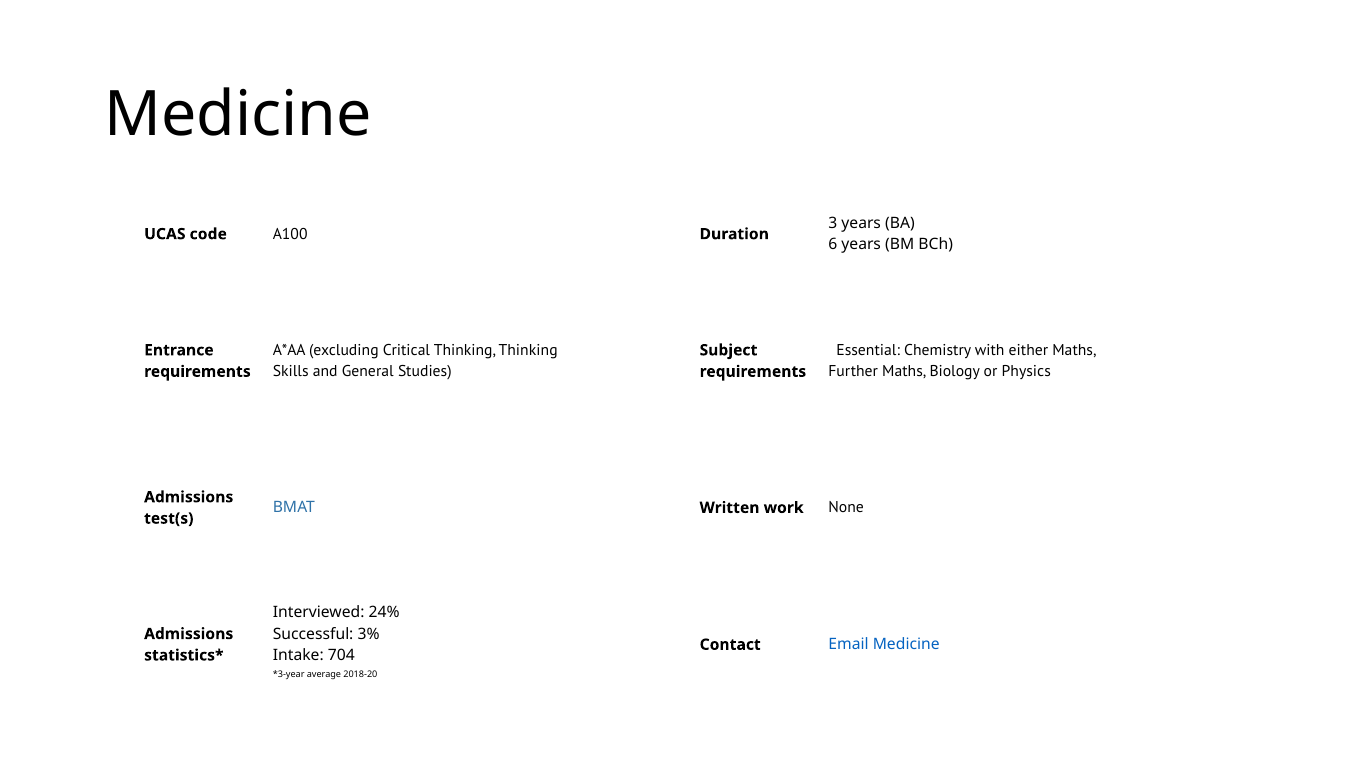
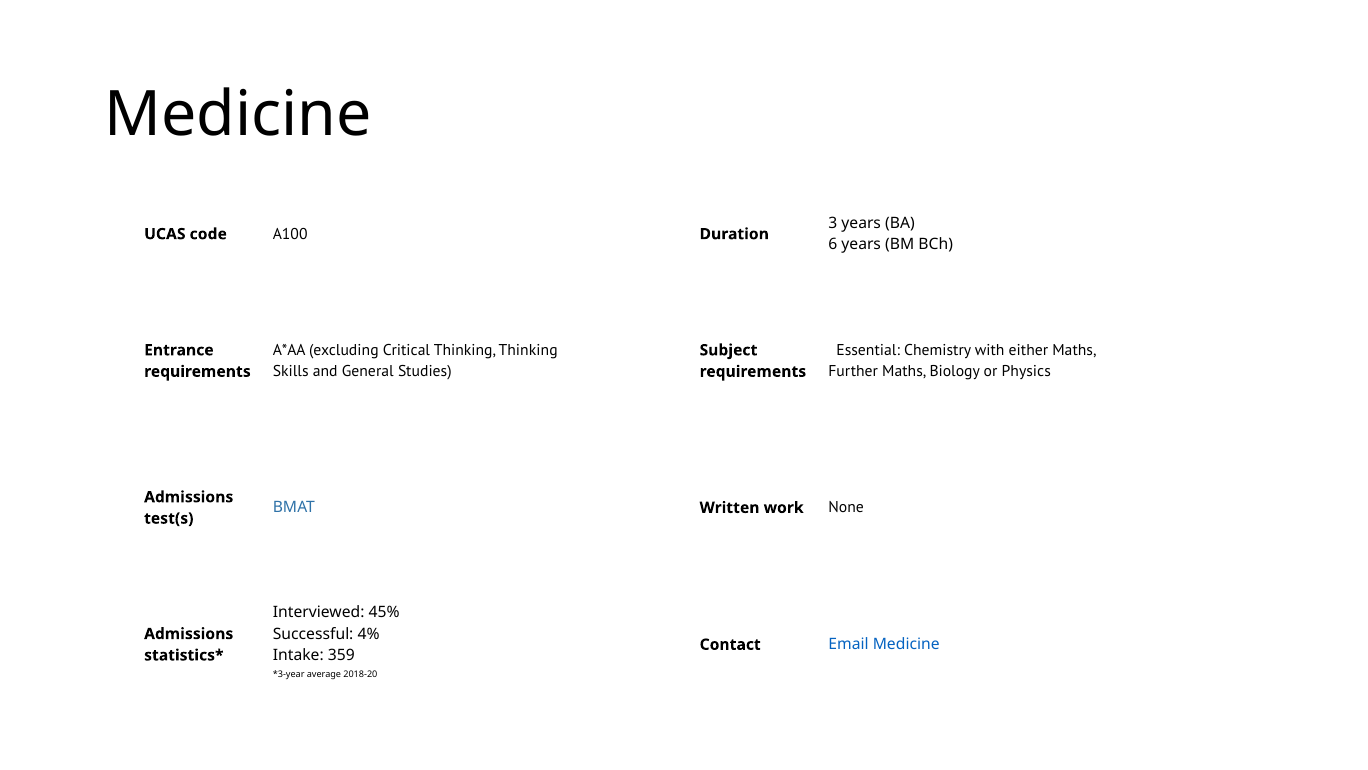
24%: 24% -> 45%
3%: 3% -> 4%
704: 704 -> 359
